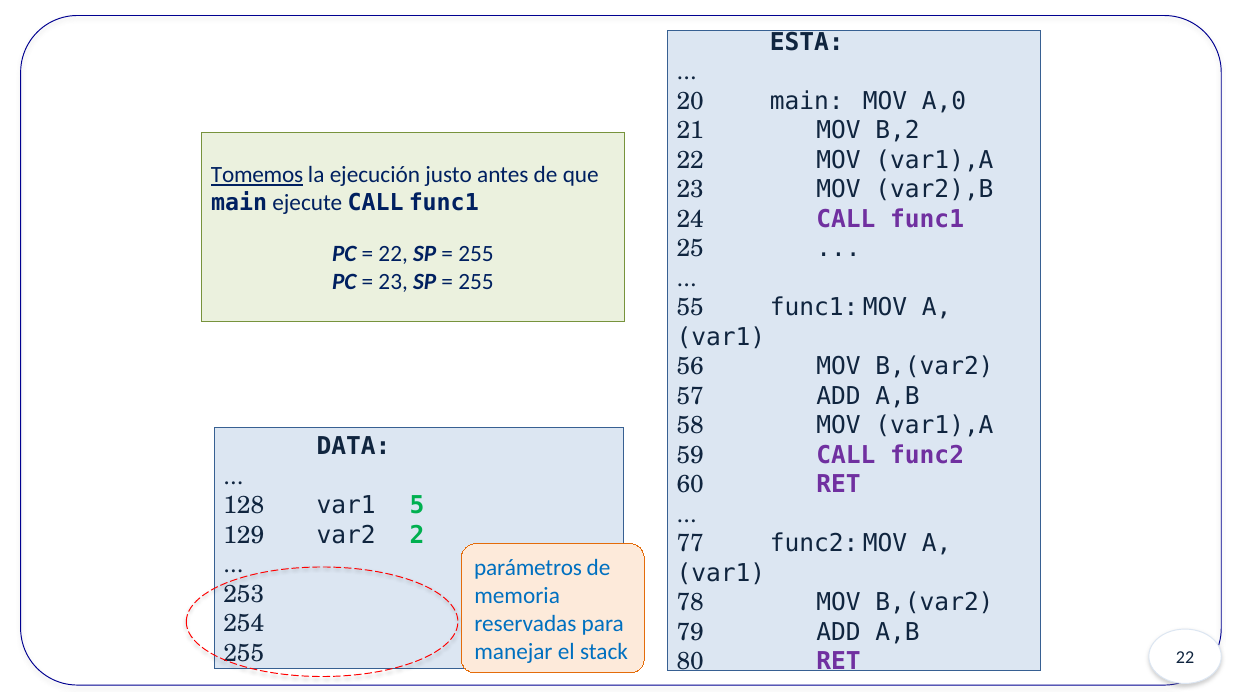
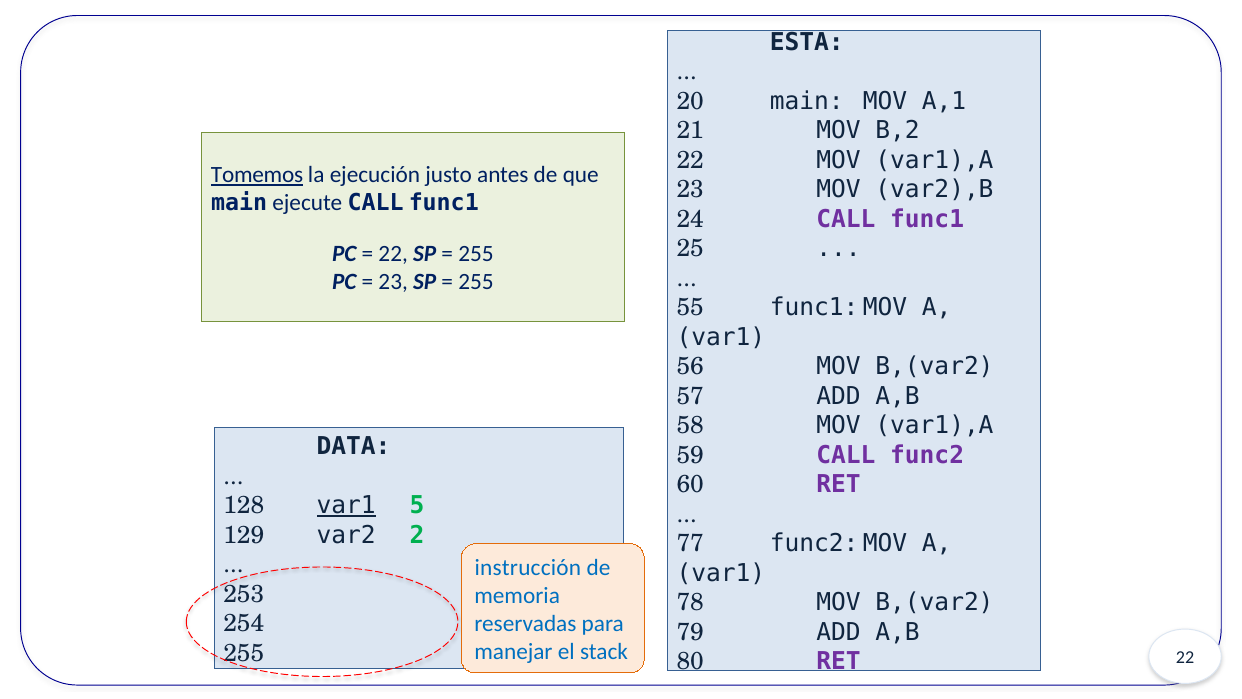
A,0: A,0 -> A,1
var1 at (346, 505) underline: none -> present
parámetros: parámetros -> instrucción
